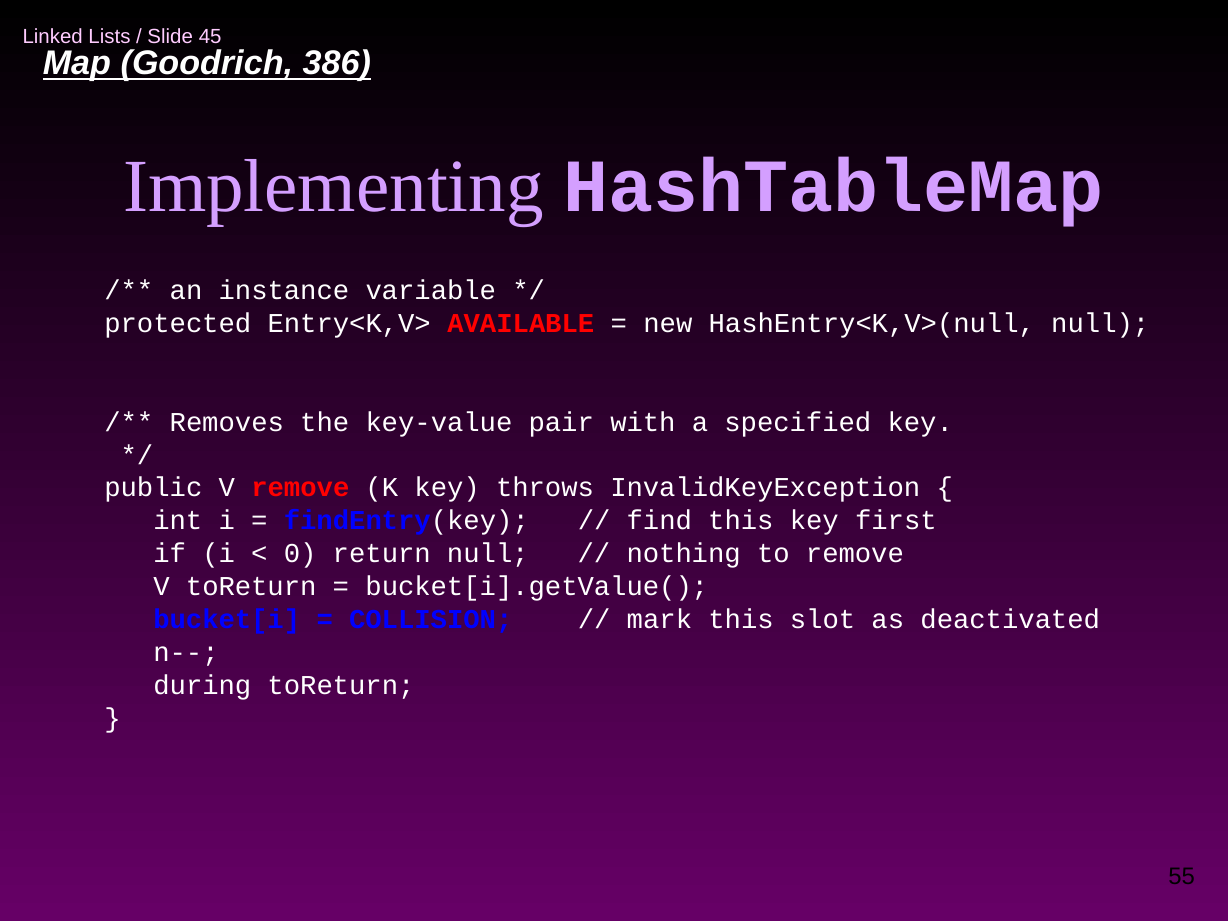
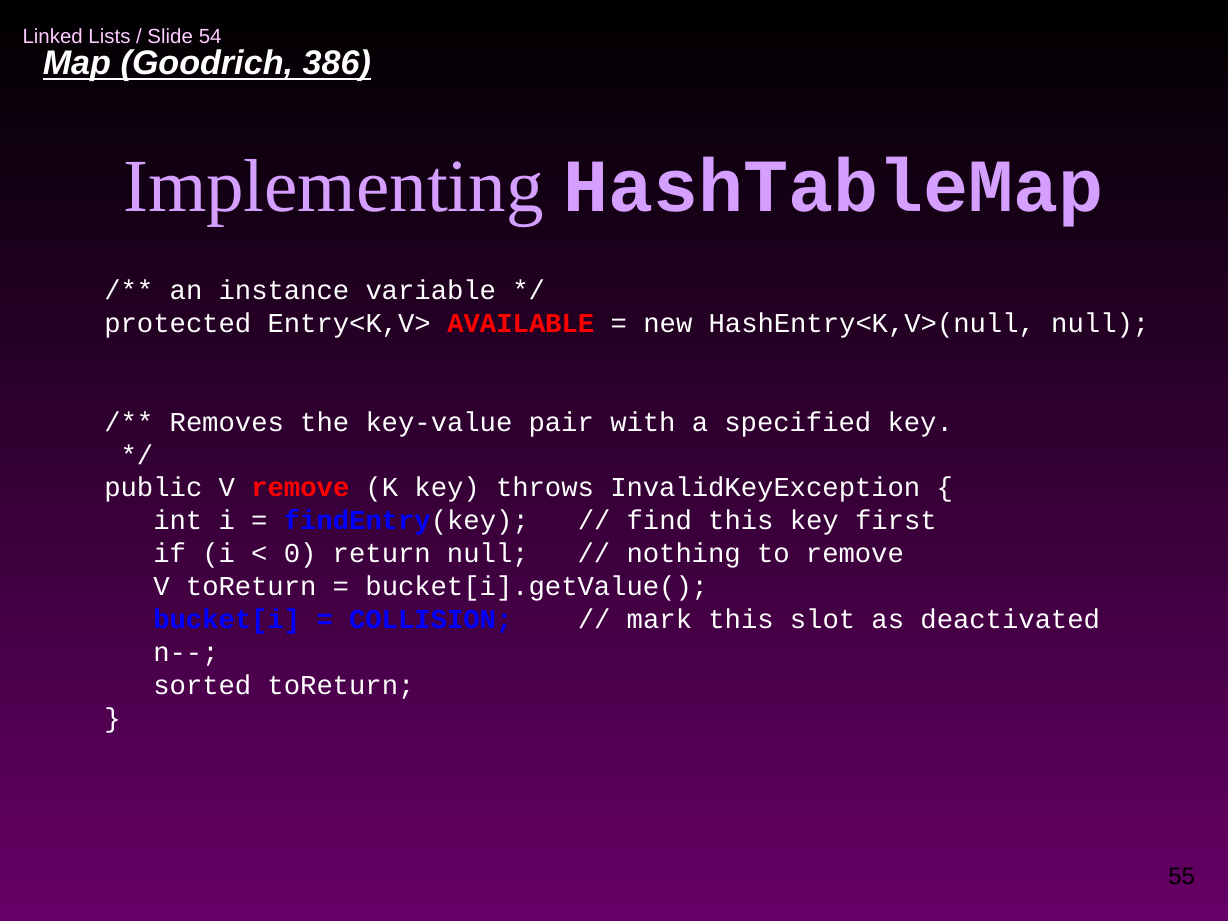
45: 45 -> 54
during: during -> sorted
